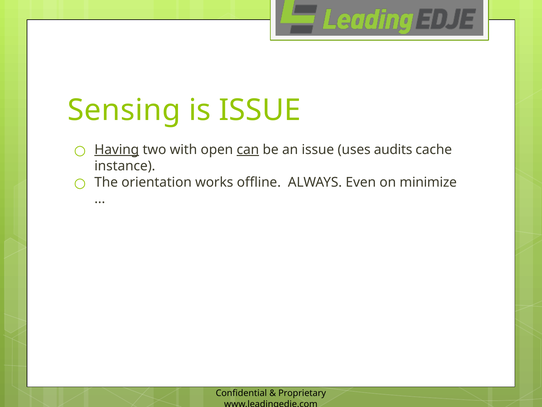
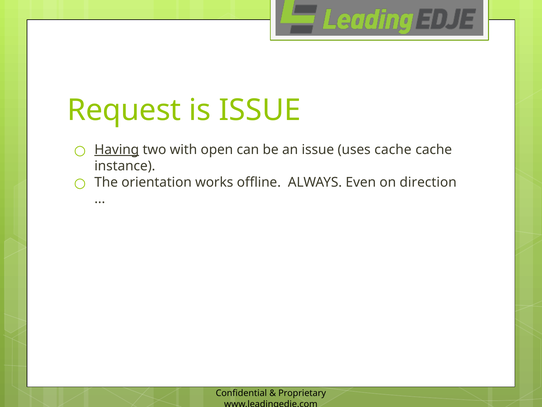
Sensing: Sensing -> Request
can underline: present -> none
uses audits: audits -> cache
minimize: minimize -> direction
